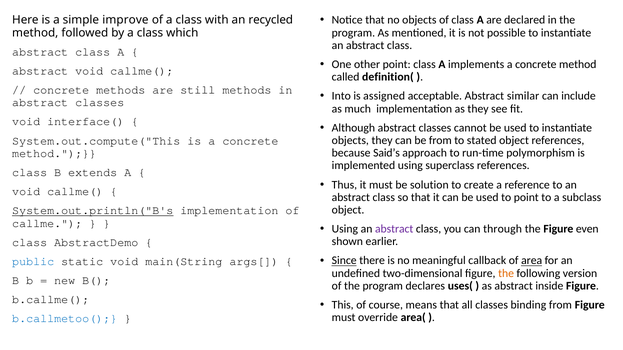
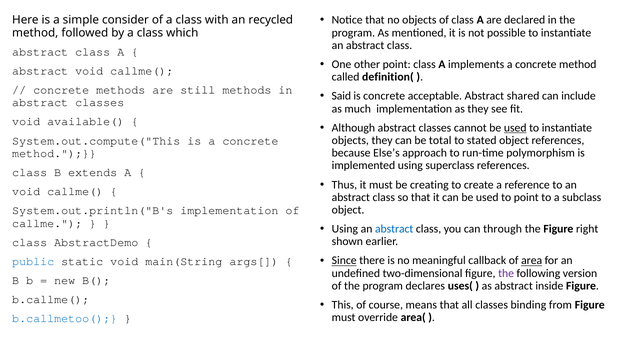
improve: improve -> consider
Into: Into -> Said
is assigned: assigned -> concrete
similar: similar -> shared
interface(: interface( -> available(
used at (515, 128) underline: none -> present
be from: from -> total
Said’s: Said’s -> Else’s
solution: solution -> creating
System.out.println("B's underline: present -> none
abstract at (394, 229) colour: purple -> blue
even: even -> right
the at (506, 274) colour: orange -> purple
